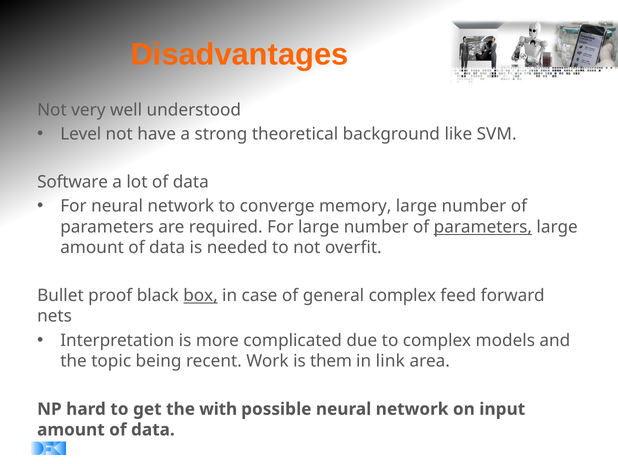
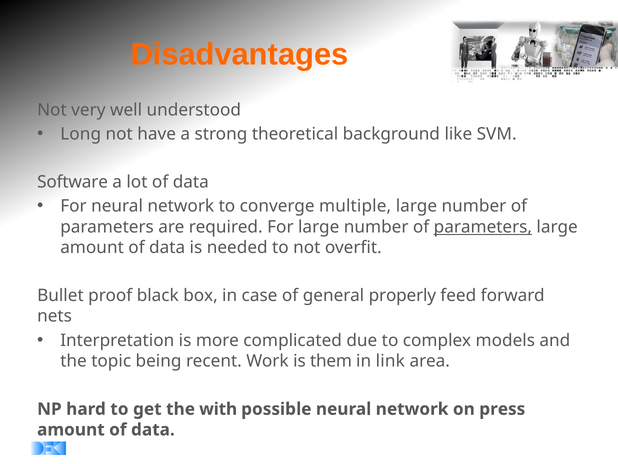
Level: Level -> Long
memory: memory -> multiple
box underline: present -> none
general complex: complex -> properly
input: input -> press
